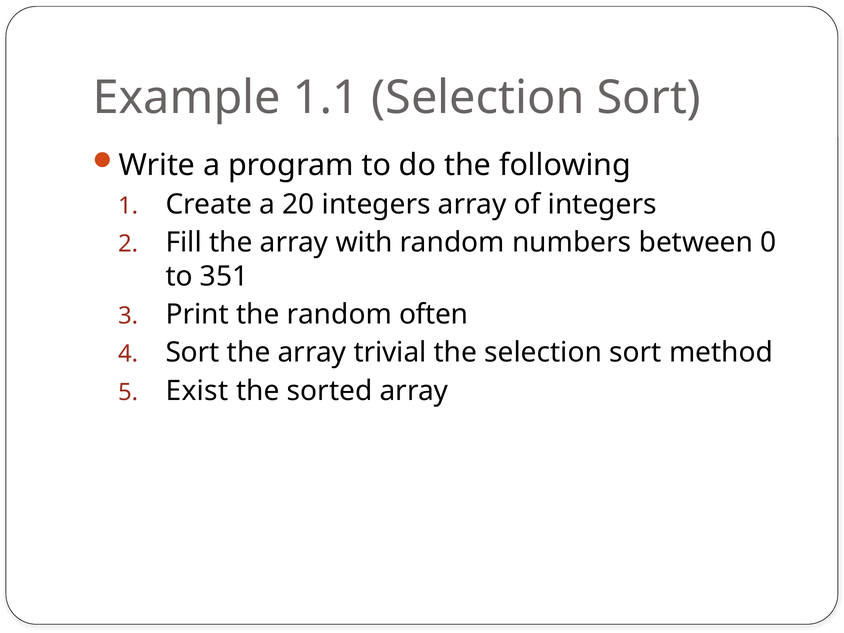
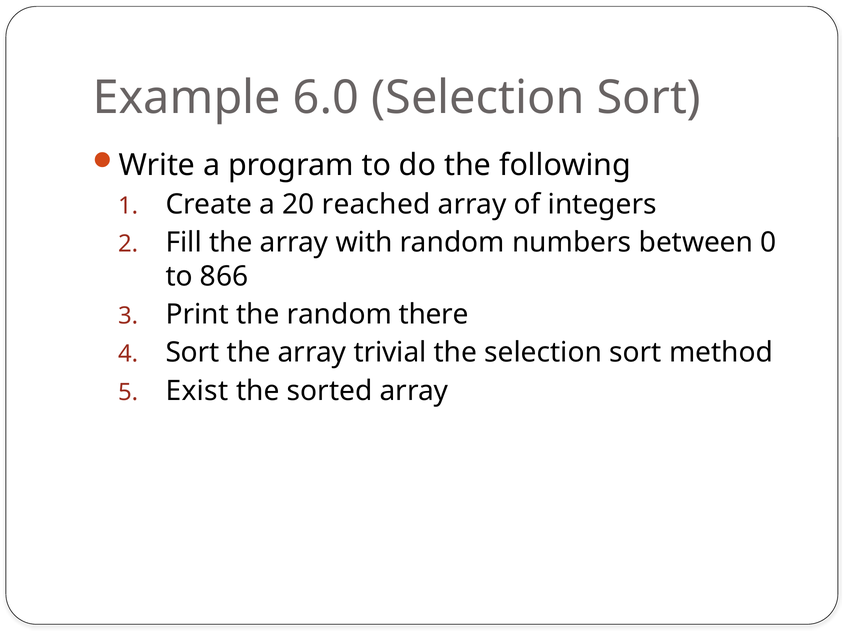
1.1: 1.1 -> 6.0
20 integers: integers -> reached
351: 351 -> 866
often: often -> there
